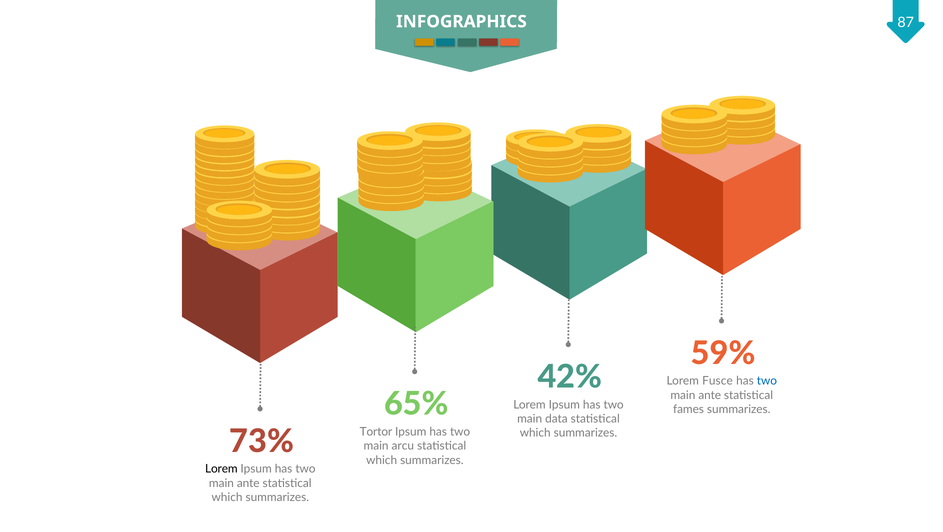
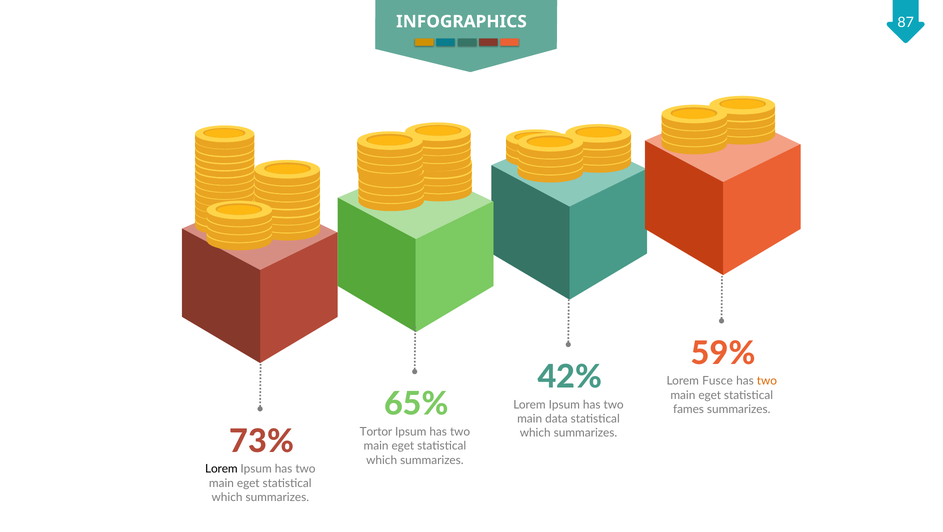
two at (767, 381) colour: blue -> orange
ante at (710, 395): ante -> eget
arcu at (403, 446): arcu -> eget
ante at (248, 483): ante -> eget
